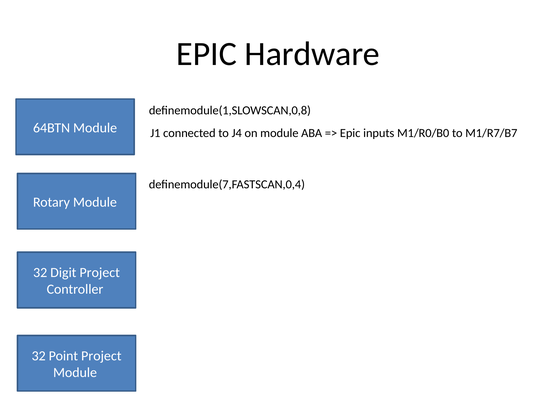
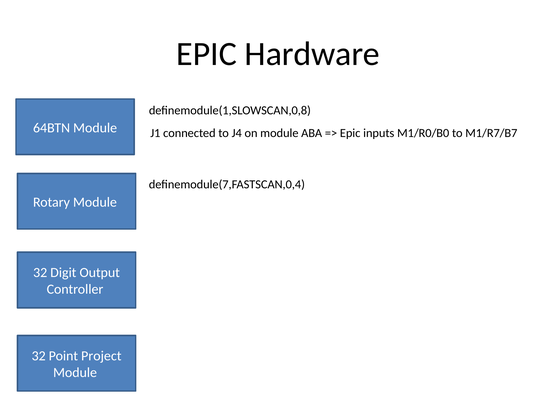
Digit Project: Project -> Output
